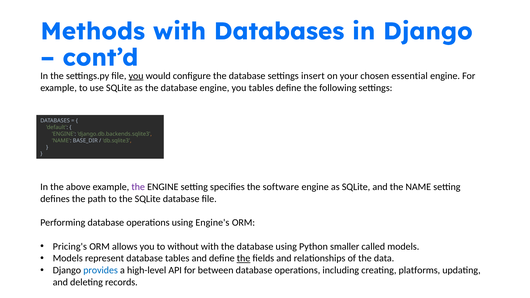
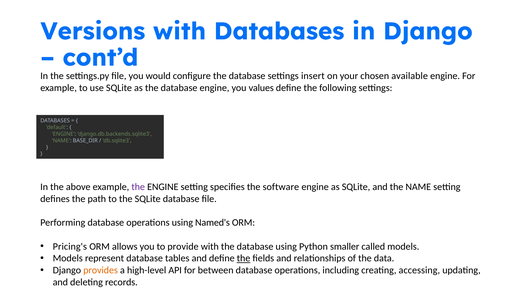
Methods: Methods -> Versions
you at (136, 76) underline: present -> none
essential: essential -> available
you tables: tables -> values
Engine's: Engine's -> Named's
without: without -> provide
provides colour: blue -> orange
platforms: platforms -> accessing
